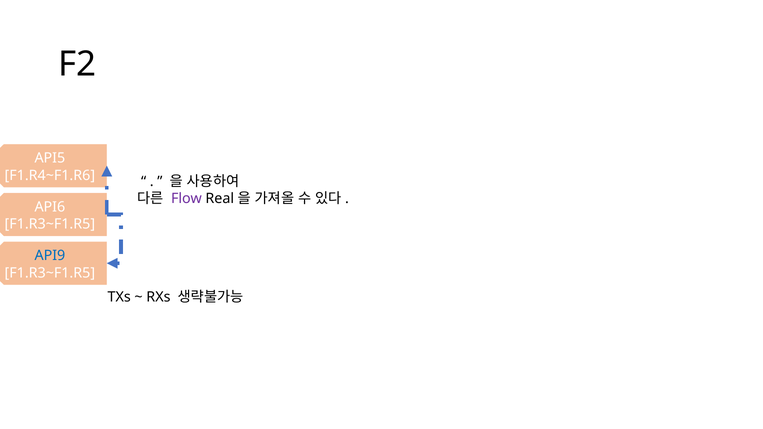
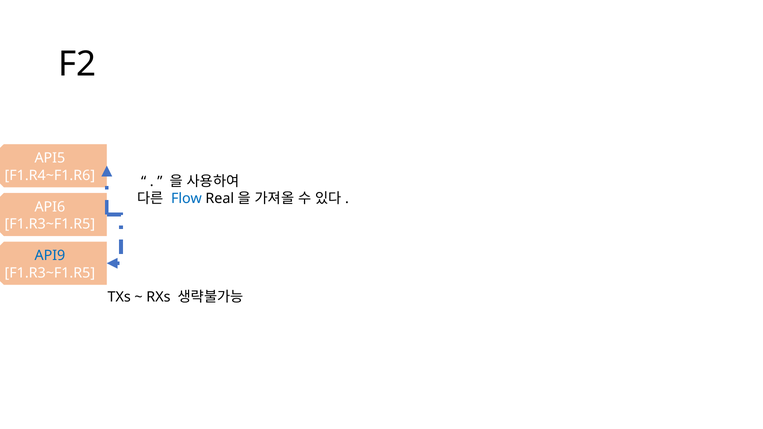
Flow colour: purple -> blue
